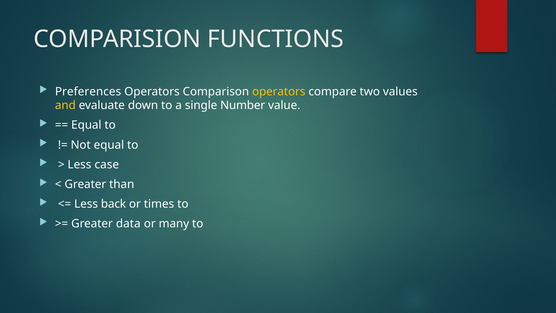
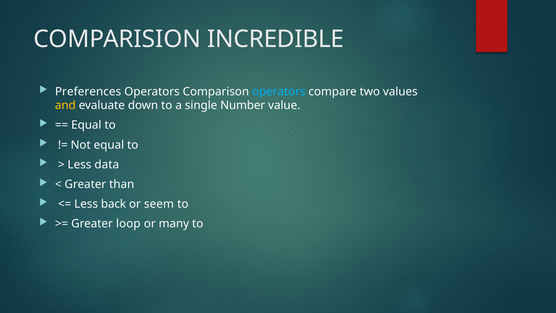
FUNCTIONS: FUNCTIONS -> INCREDIBLE
operators at (279, 91) colour: yellow -> light blue
case: case -> data
times: times -> seem
data: data -> loop
